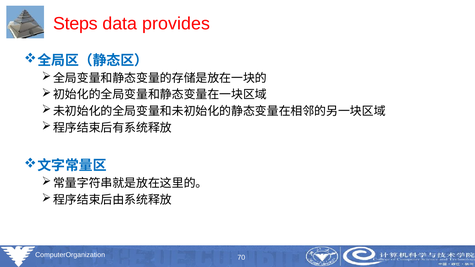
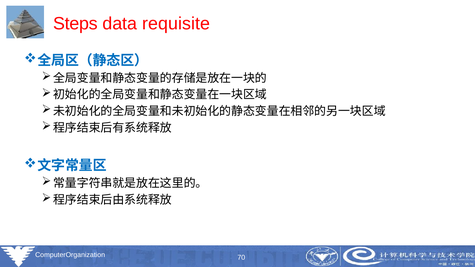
provides: provides -> requisite
